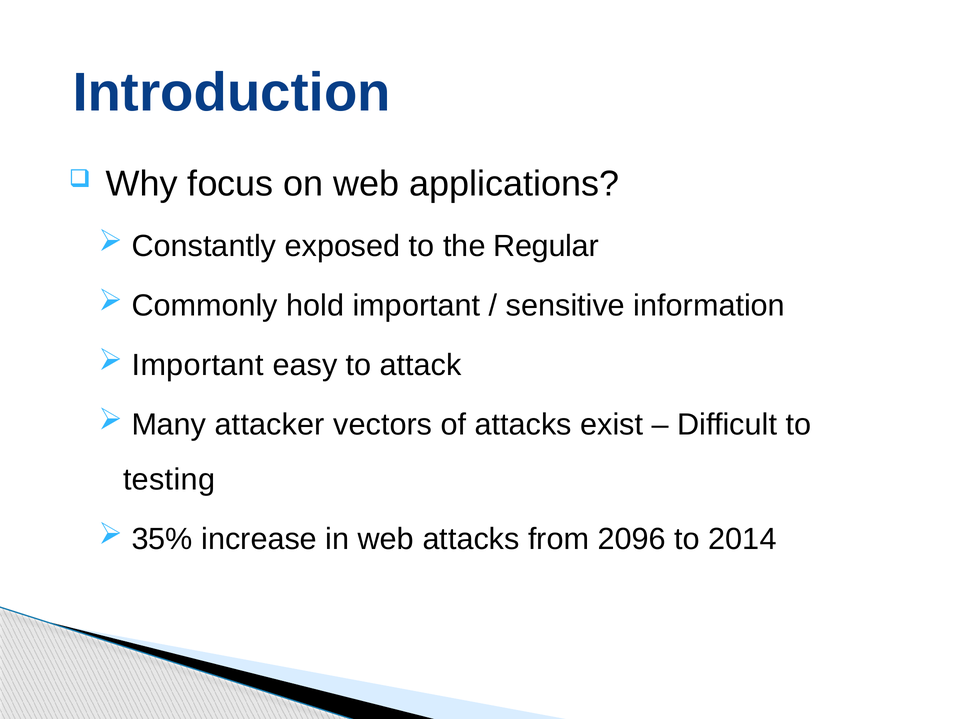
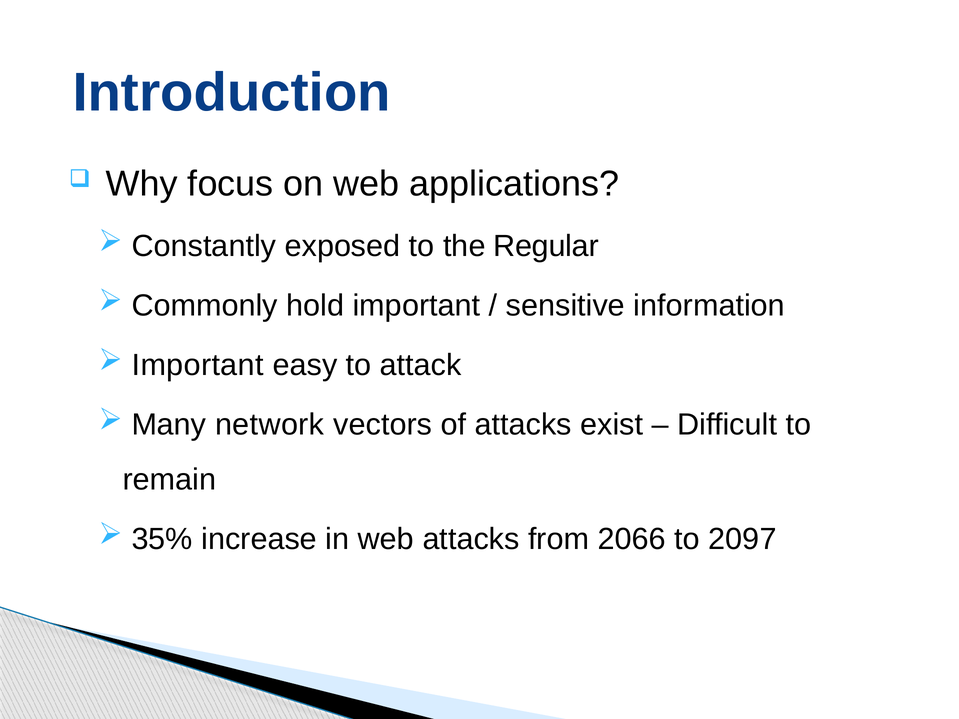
attacker: attacker -> network
testing: testing -> remain
2096: 2096 -> 2066
2014: 2014 -> 2097
